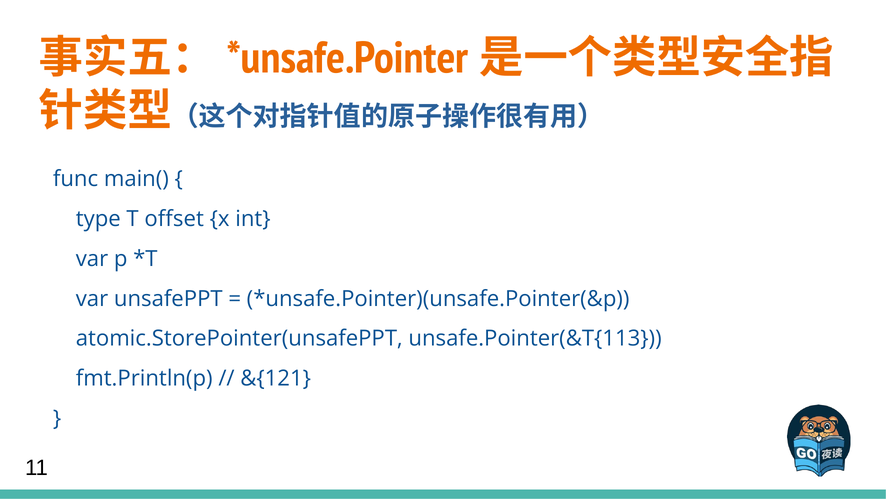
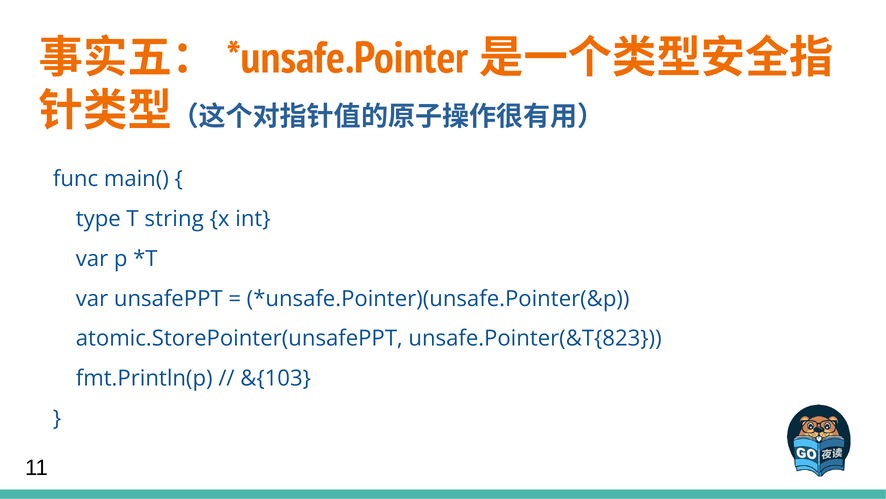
offset: offset -> string
unsafe.Pointer(&T{113: unsafe.Pointer(&T{113 -> unsafe.Pointer(&T{823
&{121: &{121 -> &{103
